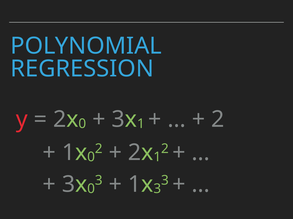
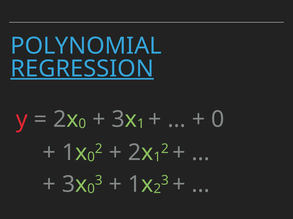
REGRESSION underline: none -> present
2 at (218, 120): 2 -> 0
3 at (157, 189): 3 -> 2
